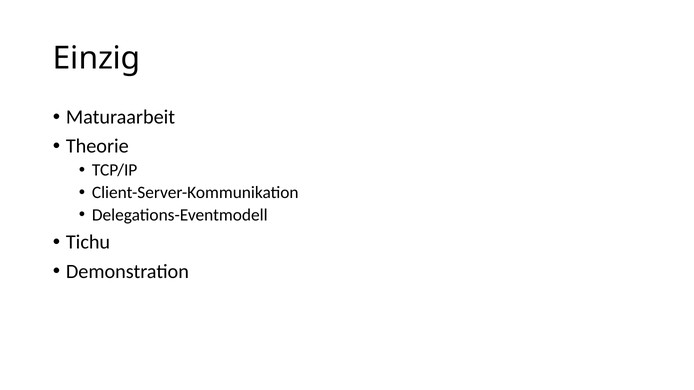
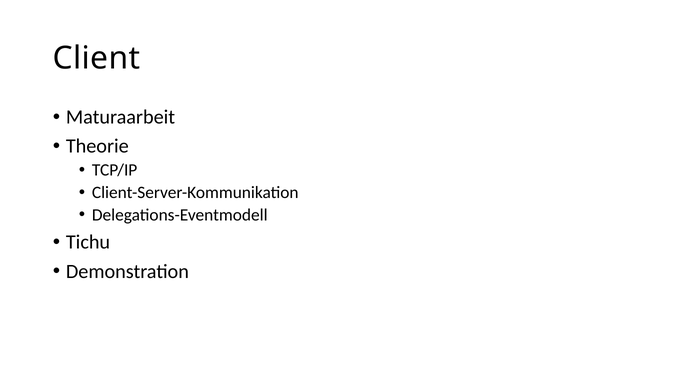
Einzig: Einzig -> Client
